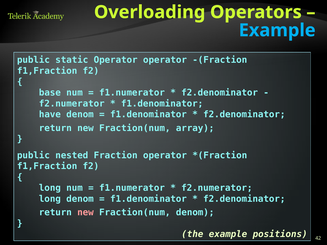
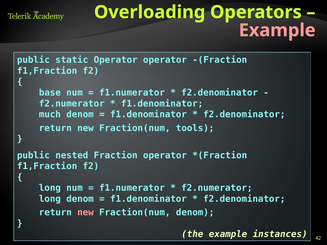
Example at (277, 30) colour: light blue -> pink
have: have -> much
array: array -> tools
positions: positions -> instances
